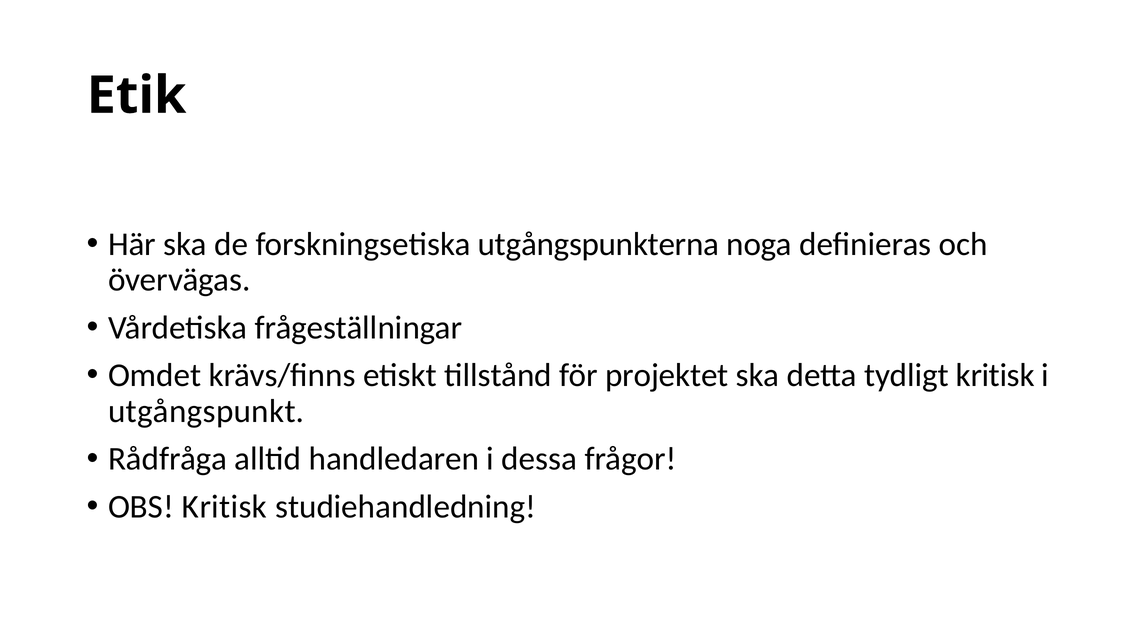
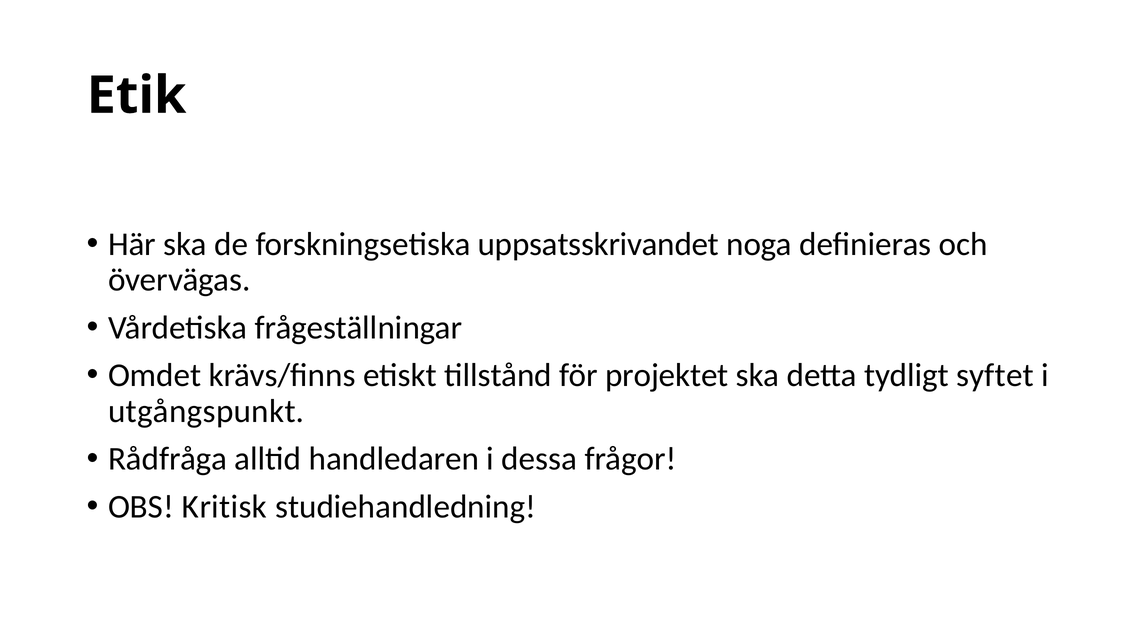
utgångspunkterna: utgångspunkterna -> uppsatsskrivandet
tydligt kritisk: kritisk -> syftet
